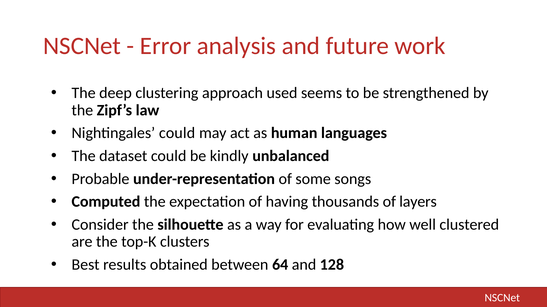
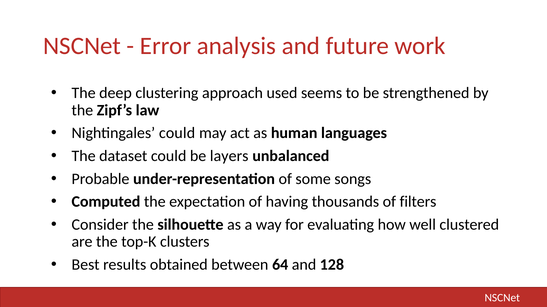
kindly: kindly -> layers
layers: layers -> filters
